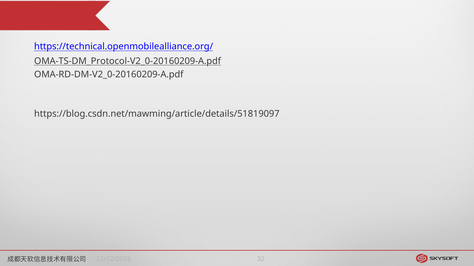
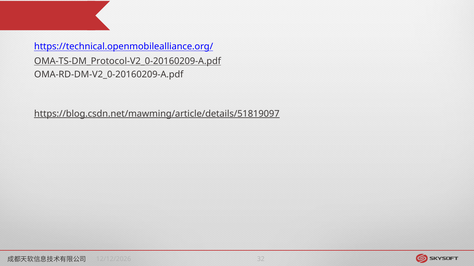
https://blog.csdn.net/mawming/article/details/51819097 underline: none -> present
